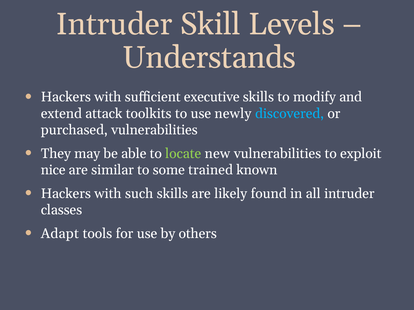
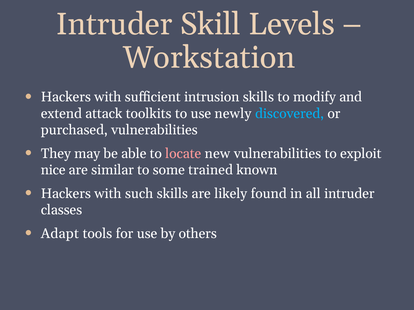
Understands: Understands -> Workstation
executive: executive -> intrusion
locate colour: light green -> pink
